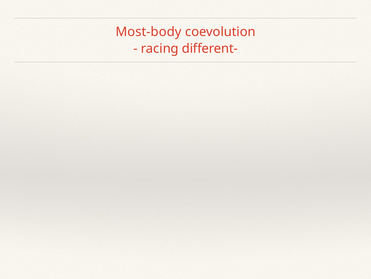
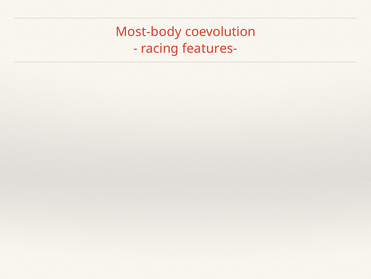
different-: different- -> features-
